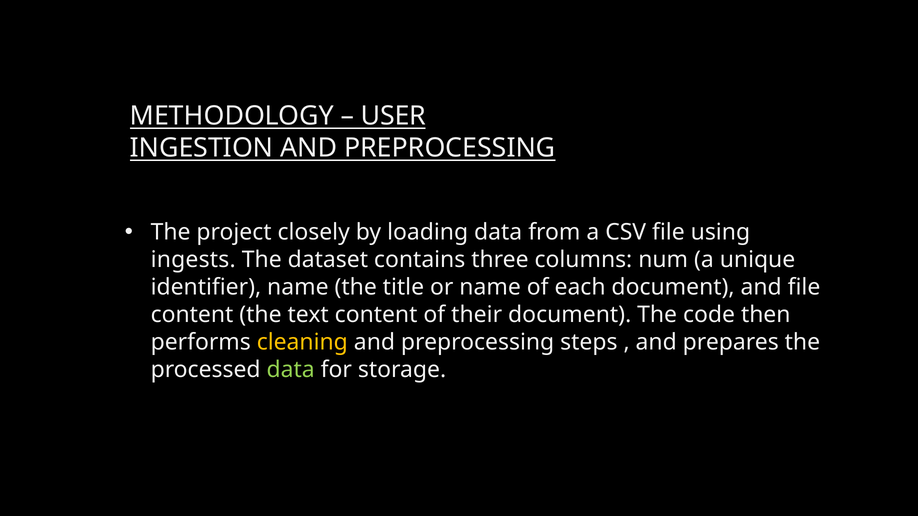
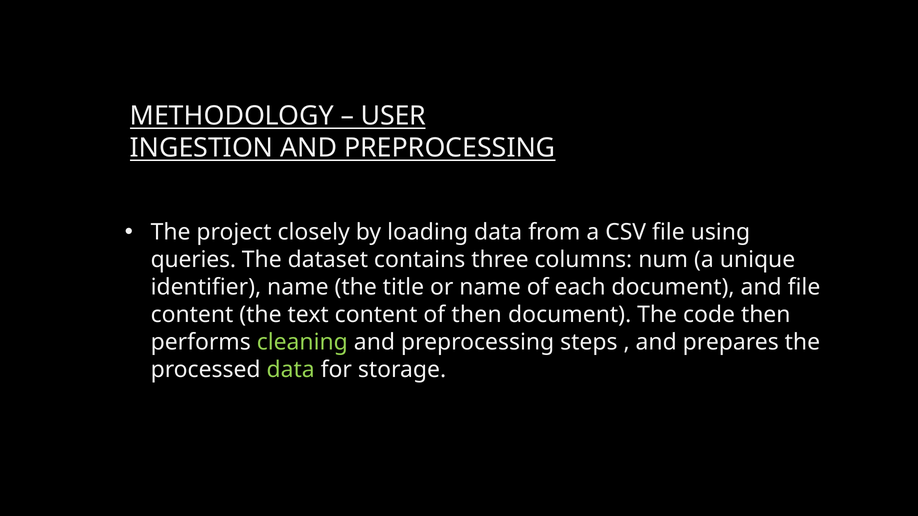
ingests: ingests -> queries
of their: their -> then
cleaning colour: yellow -> light green
